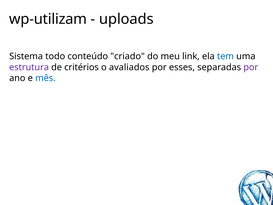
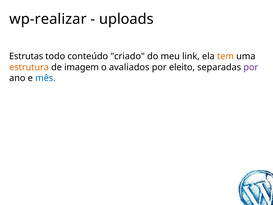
wp-utilizam: wp-utilizam -> wp-realizar
Sistema: Sistema -> Estrutas
tem colour: blue -> orange
estrutura colour: purple -> orange
critérios: critérios -> imagem
esses: esses -> eleito
